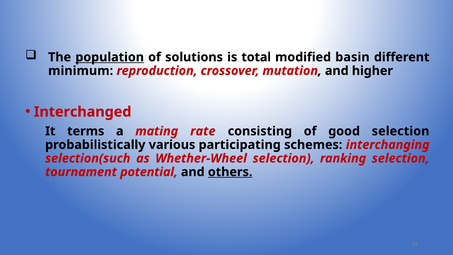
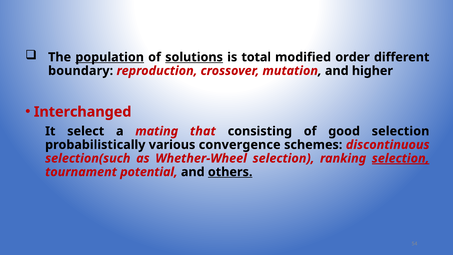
solutions underline: none -> present
basin: basin -> order
minimum: minimum -> boundary
terms: terms -> select
rate: rate -> that
participating: participating -> convergence
interchanging: interchanging -> discontinuous
selection at (401, 158) underline: none -> present
